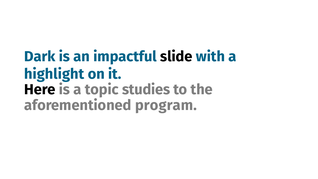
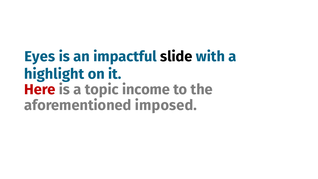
Dark: Dark -> Eyes
Here colour: black -> red
studies: studies -> income
program: program -> imposed
